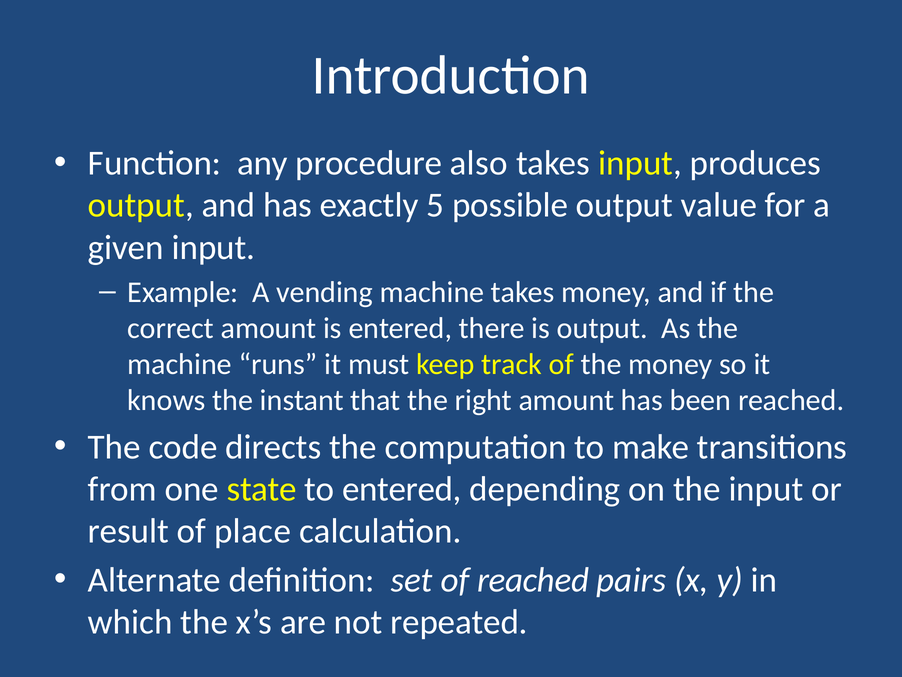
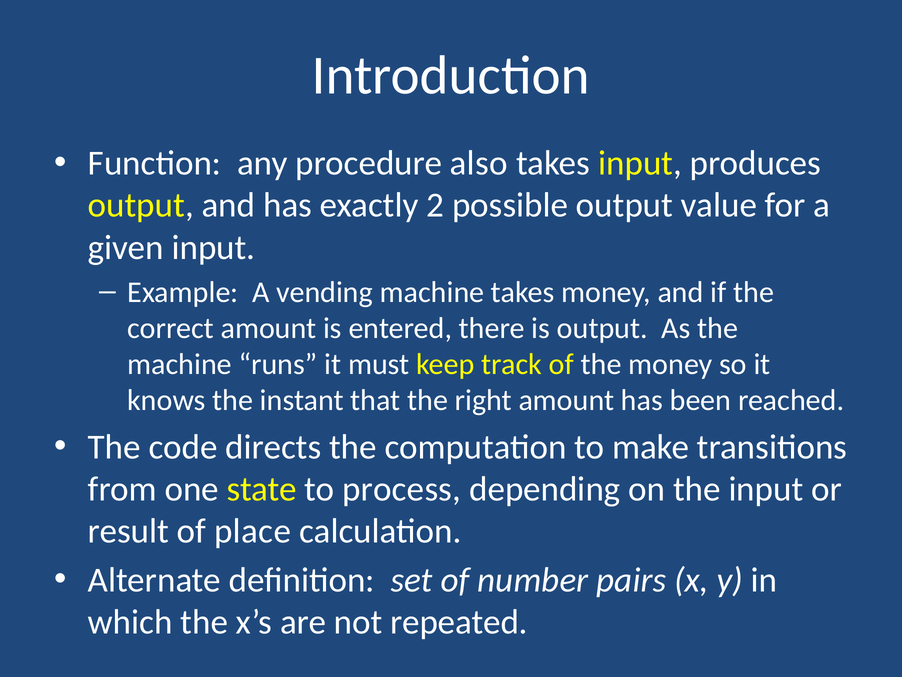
5: 5 -> 2
to entered: entered -> process
of reached: reached -> number
